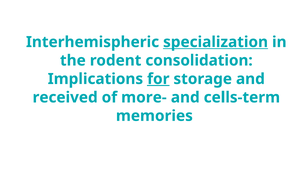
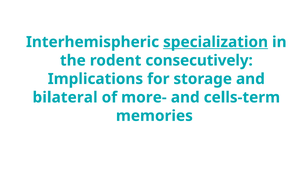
consolidation: consolidation -> consecutively
for underline: present -> none
received: received -> bilateral
